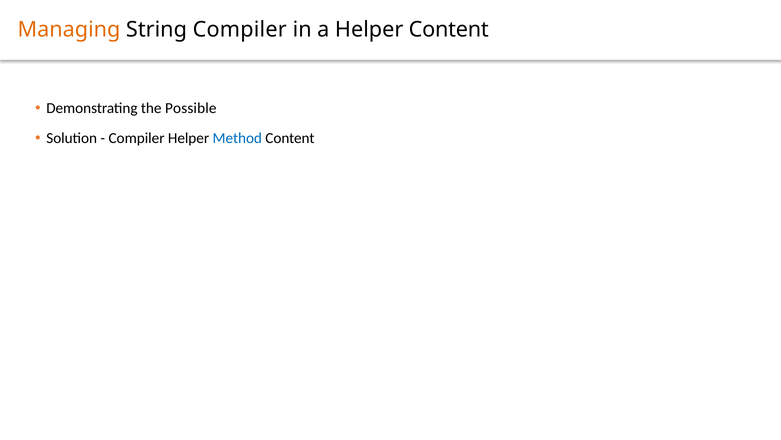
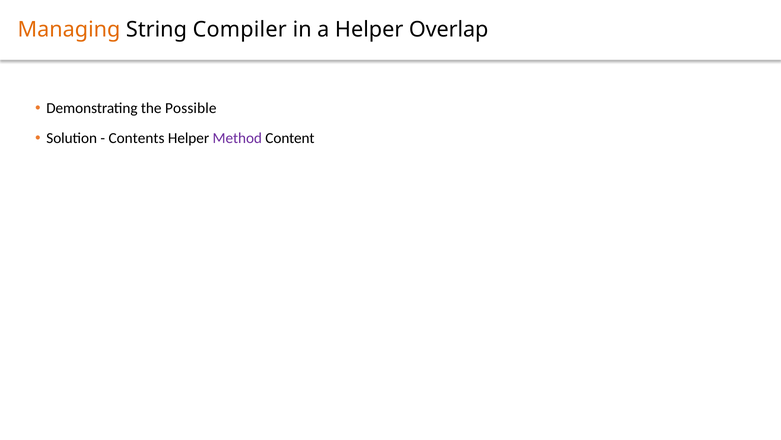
Helper Content: Content -> Overlap
Compiler at (137, 138): Compiler -> Contents
Method colour: blue -> purple
